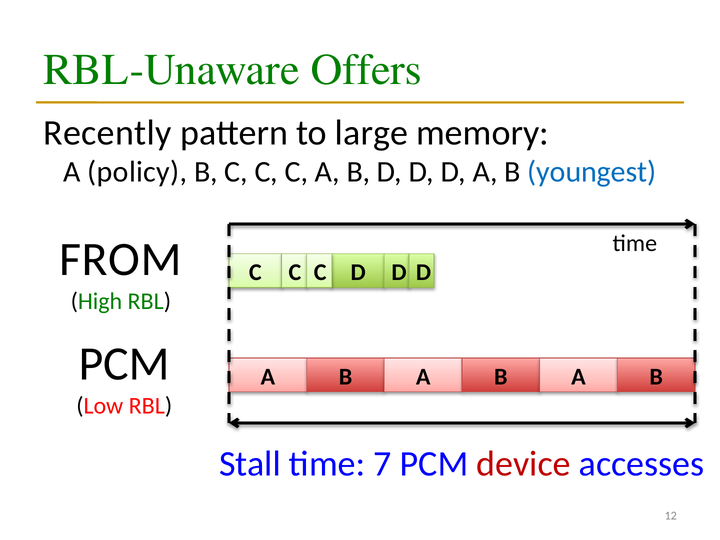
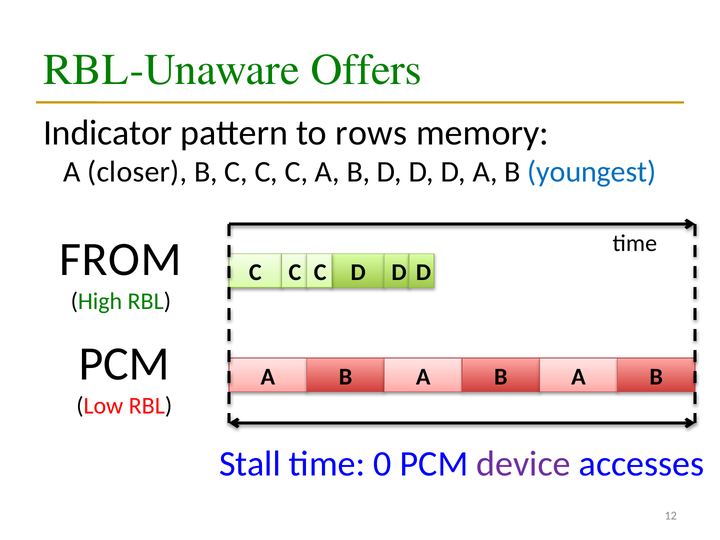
Recently: Recently -> Indicator
large: large -> rows
policy: policy -> closer
7: 7 -> 0
device colour: red -> purple
